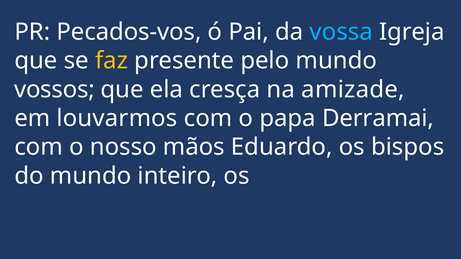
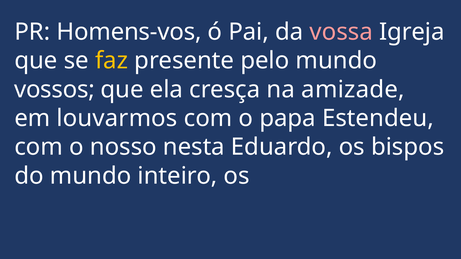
Pecados-vos: Pecados-vos -> Homens-vos
vossa colour: light blue -> pink
Derramai: Derramai -> Estendeu
mãos: mãos -> nesta
